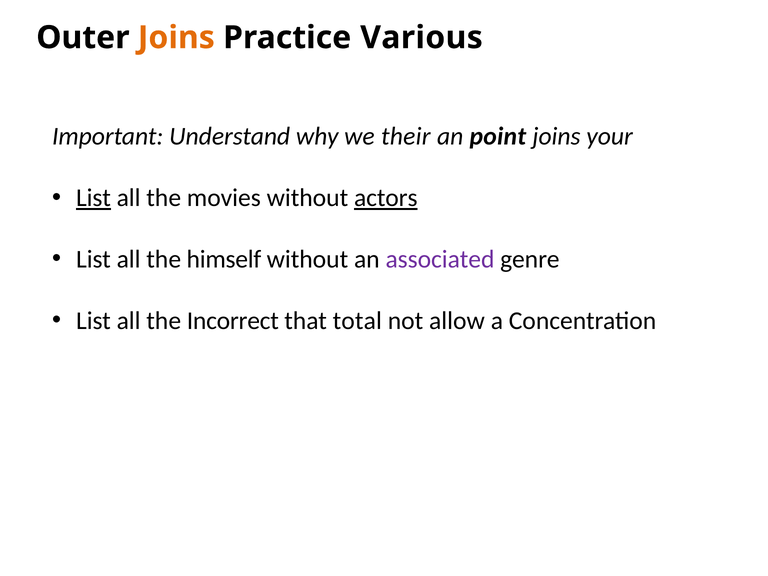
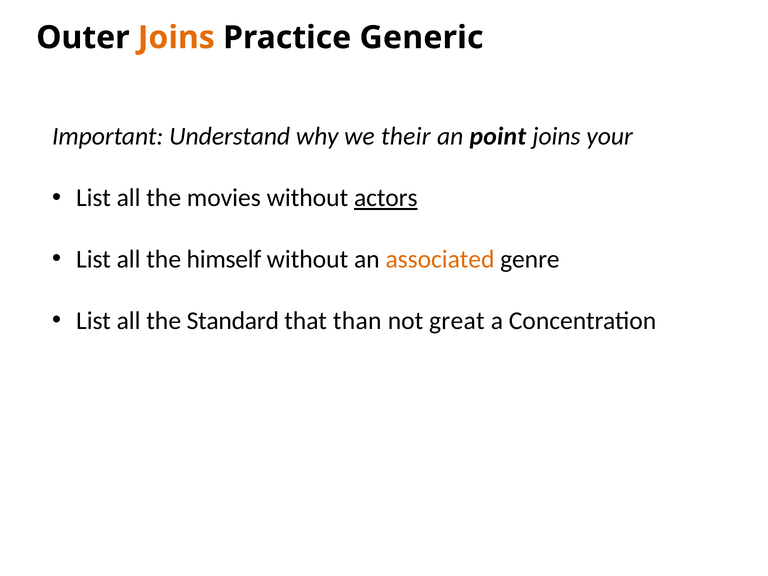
Various: Various -> Generic
List at (93, 198) underline: present -> none
associated colour: purple -> orange
Incorrect: Incorrect -> Standard
total: total -> than
allow: allow -> great
